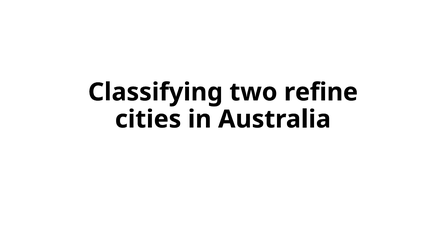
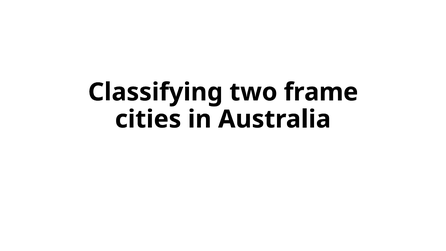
refine: refine -> frame
